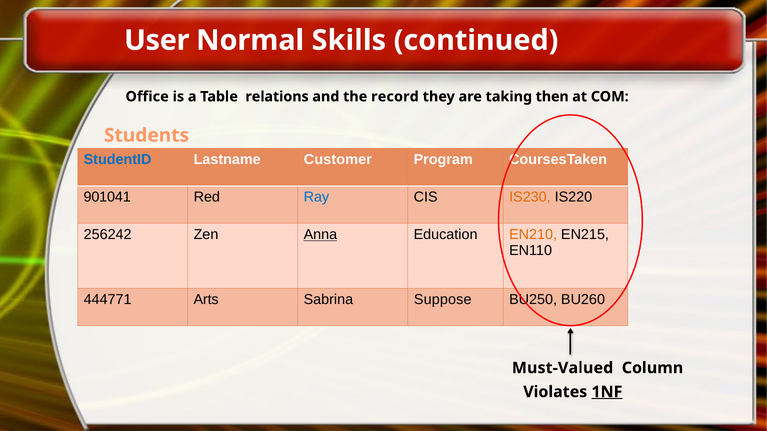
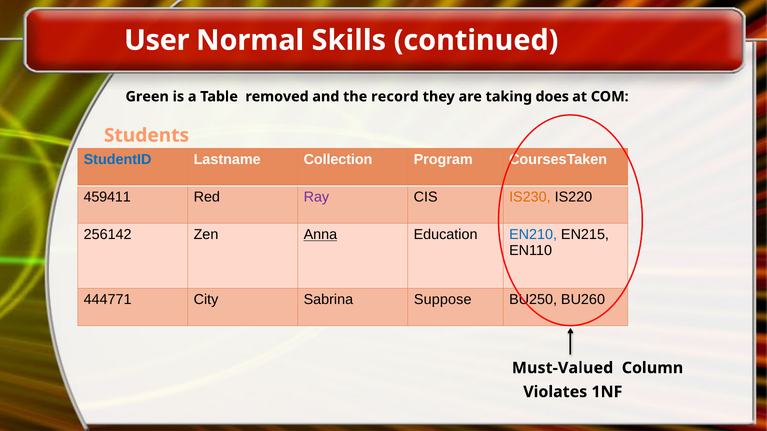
Office: Office -> Green
relations: relations -> removed
then: then -> does
Customer: Customer -> Collection
901041: 901041 -> 459411
Ray colour: blue -> purple
256242: 256242 -> 256142
EN210 colour: orange -> blue
Arts: Arts -> City
1NF underline: present -> none
